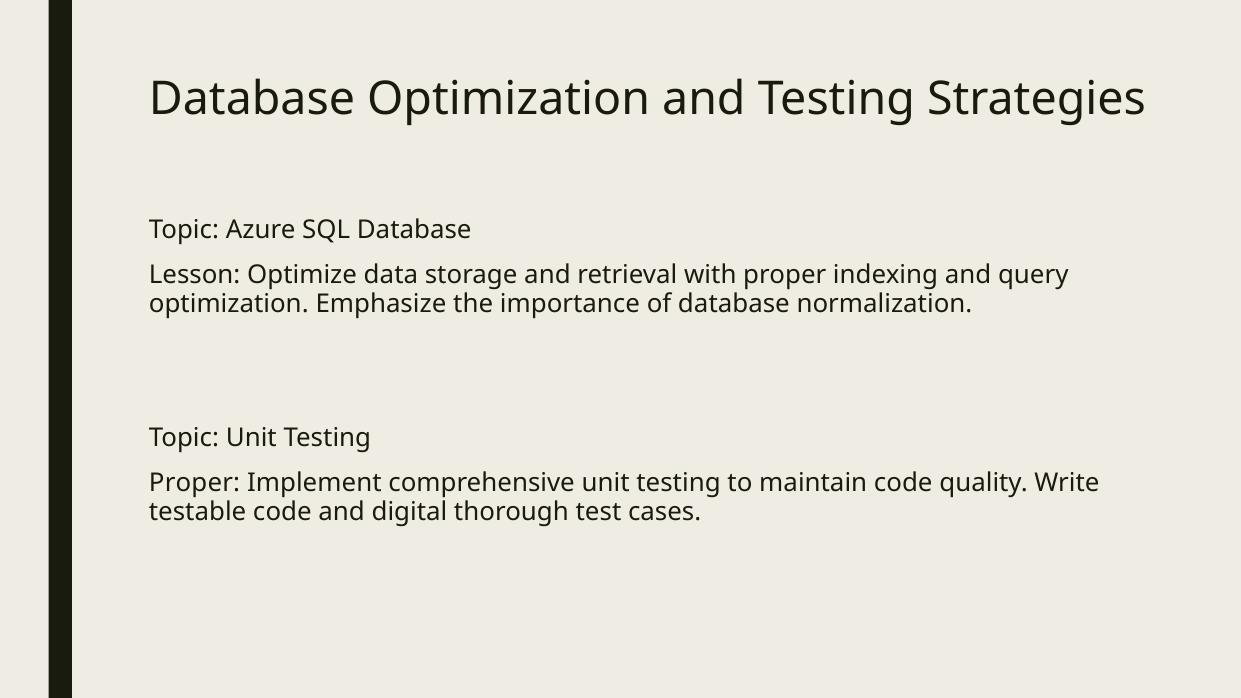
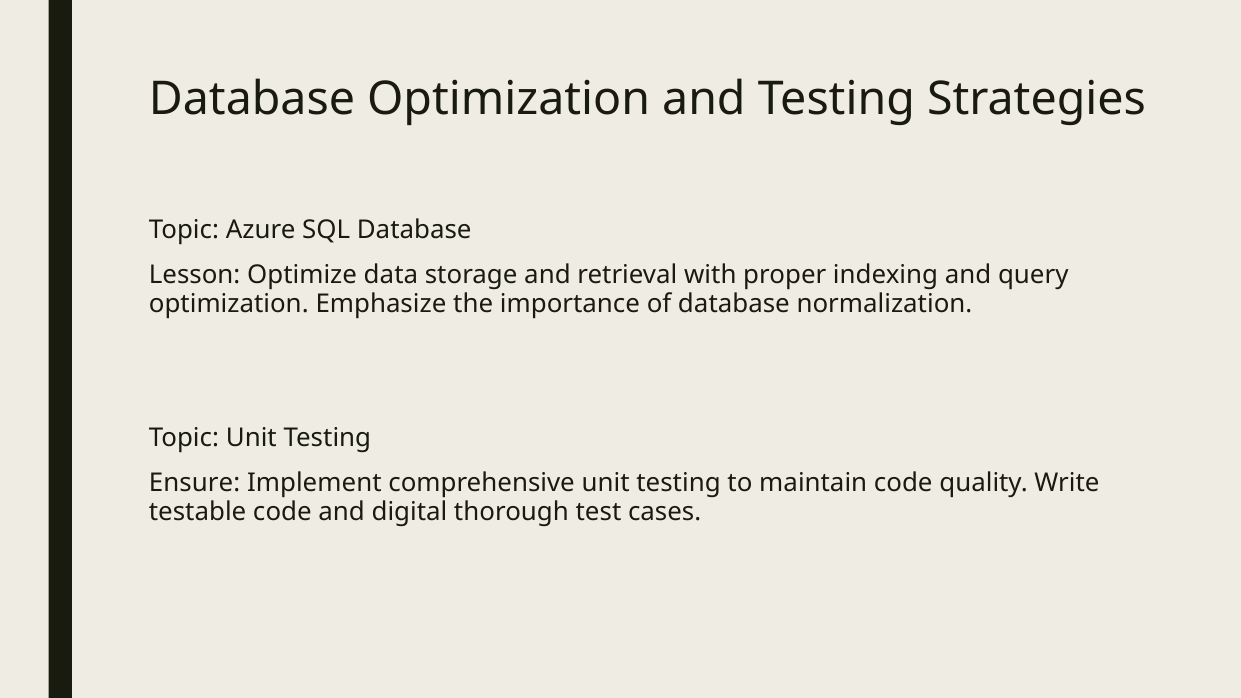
Proper at (195, 483): Proper -> Ensure
